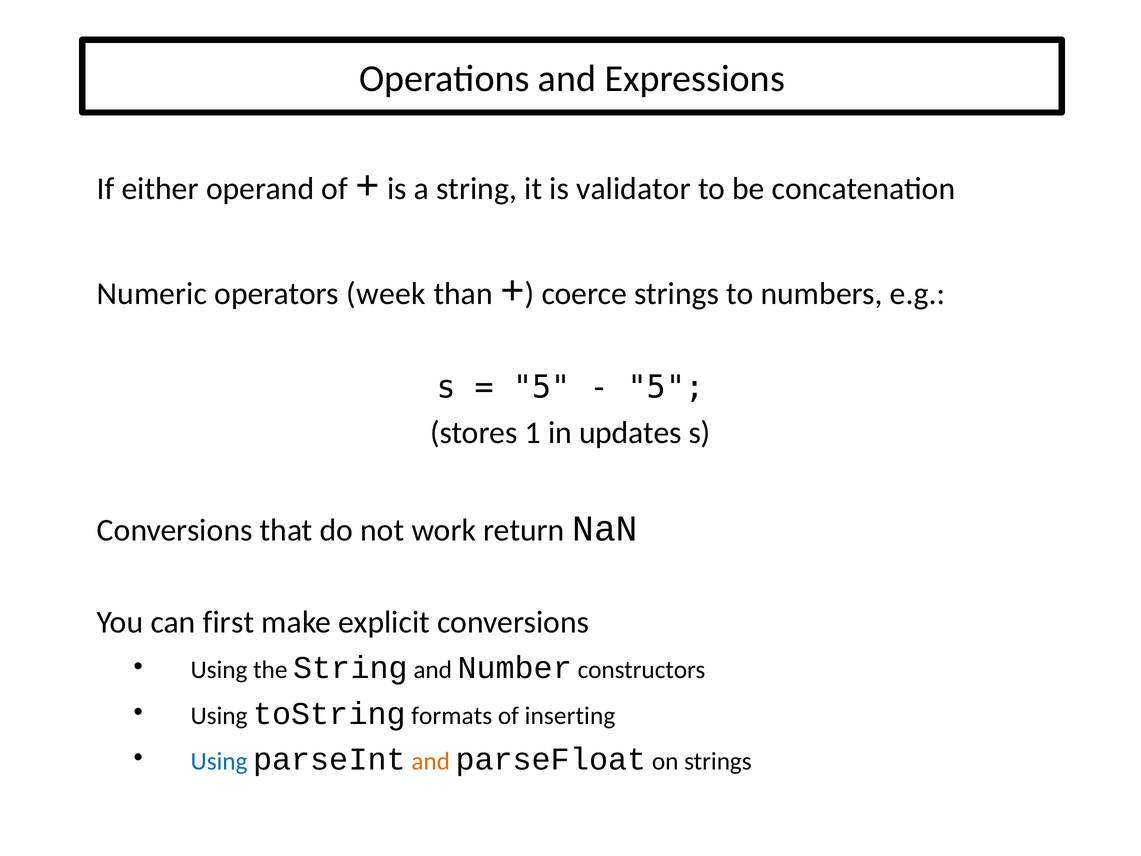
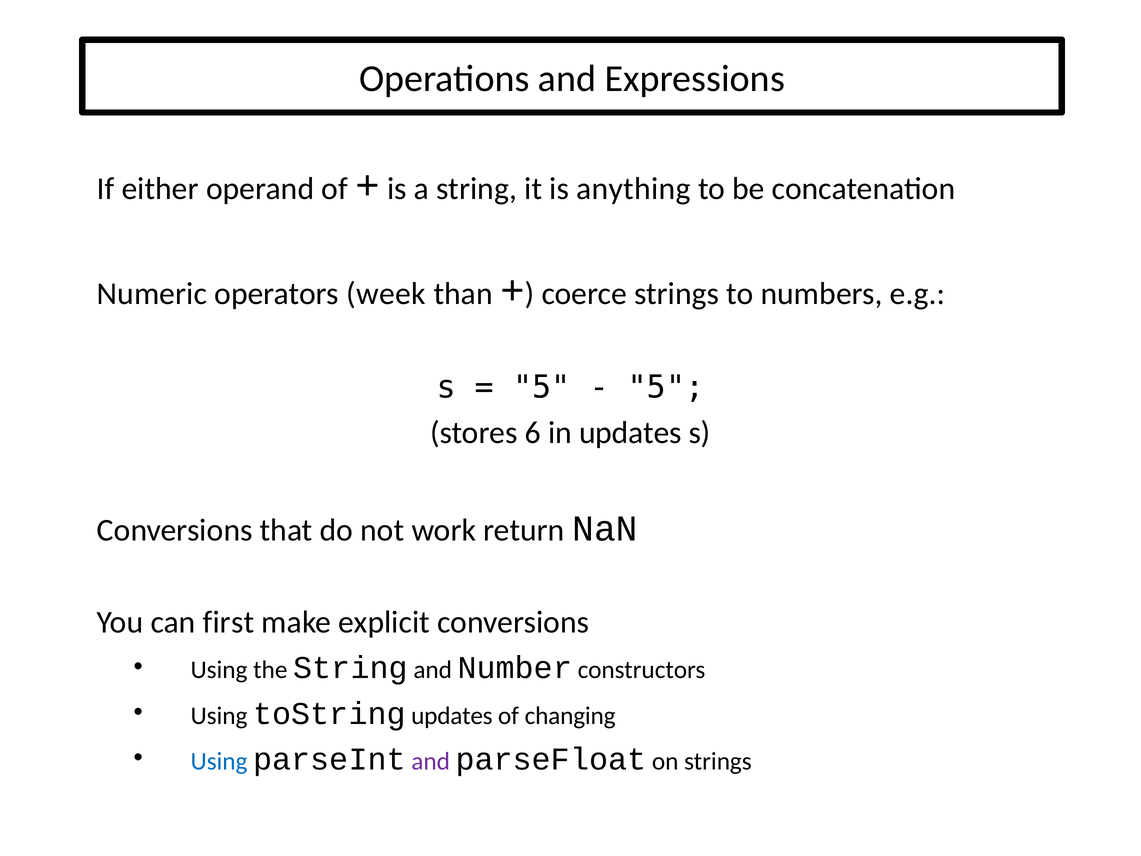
validator: validator -> anything
1: 1 -> 6
toString formats: formats -> updates
inserting: inserting -> changing
and at (431, 761) colour: orange -> purple
